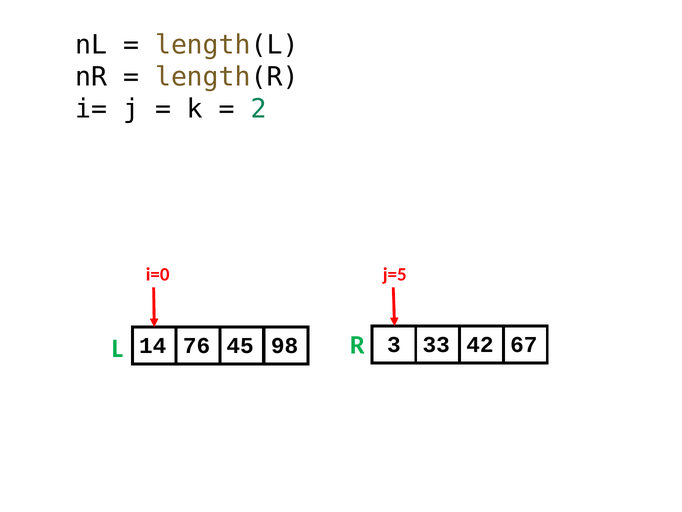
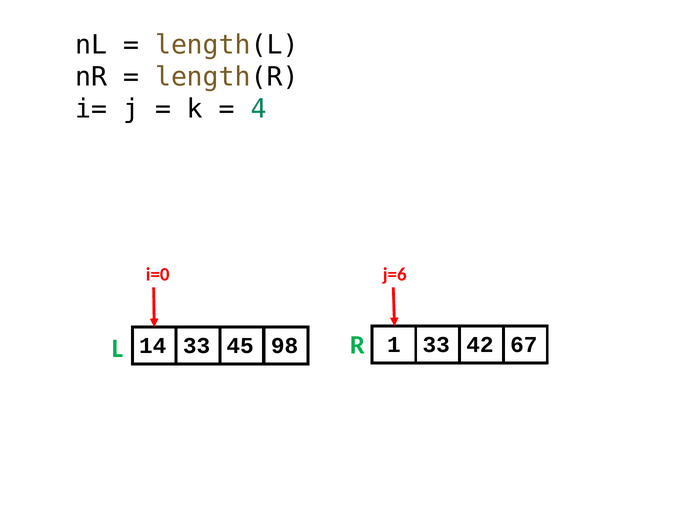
2: 2 -> 4
j=5: j=5 -> j=6
14 76: 76 -> 33
3: 3 -> 1
